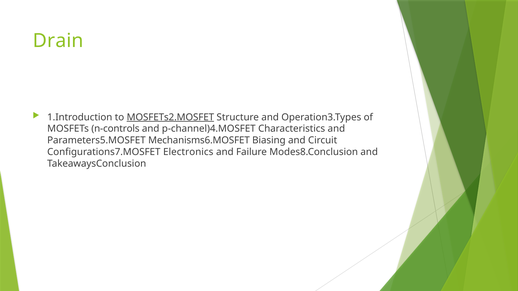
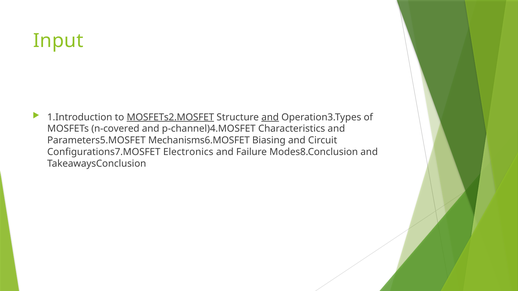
Drain: Drain -> Input
and at (270, 117) underline: none -> present
n-controls: n-controls -> n-covered
